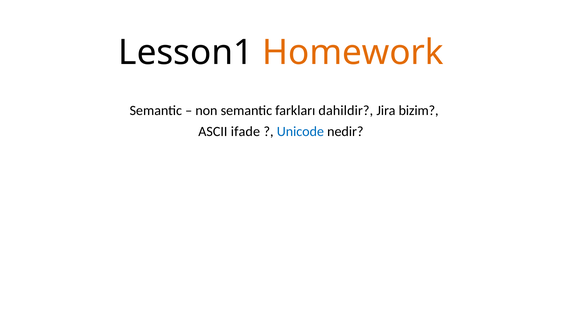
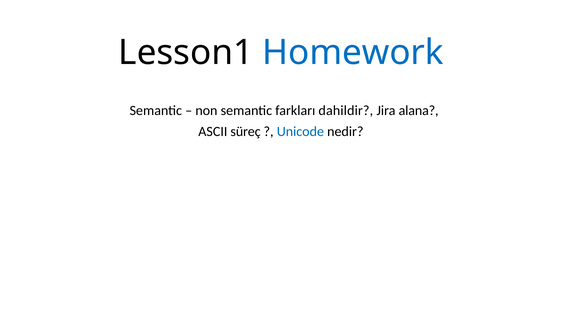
Homework colour: orange -> blue
bizim: bizim -> alana
ifade: ifade -> süreç
